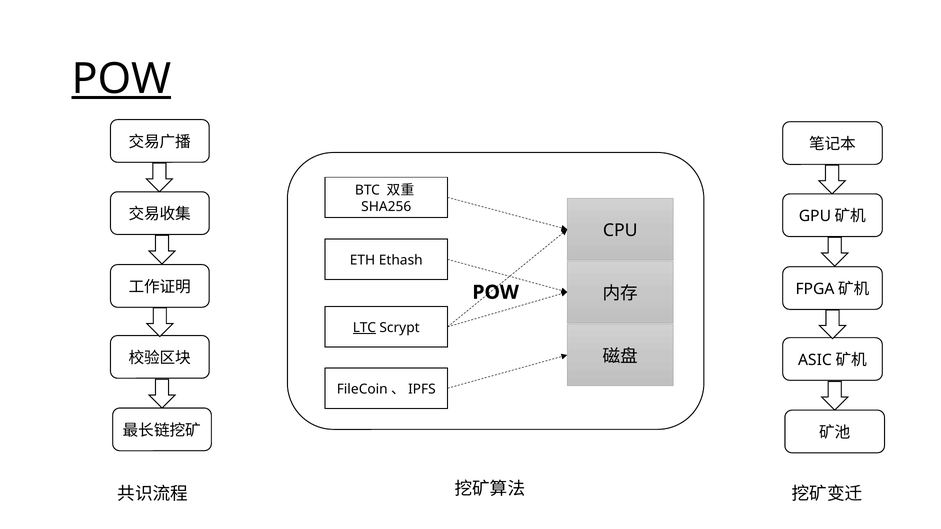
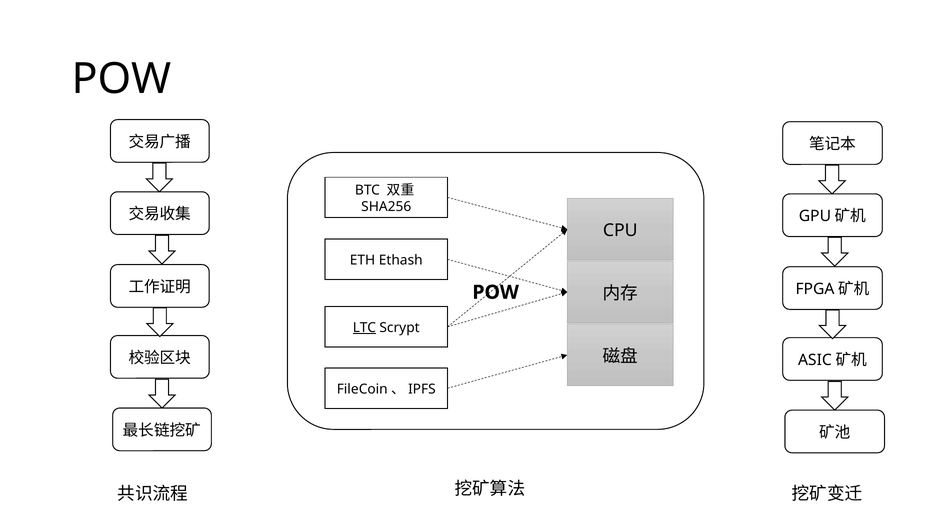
POW at (122, 79) underline: present -> none
